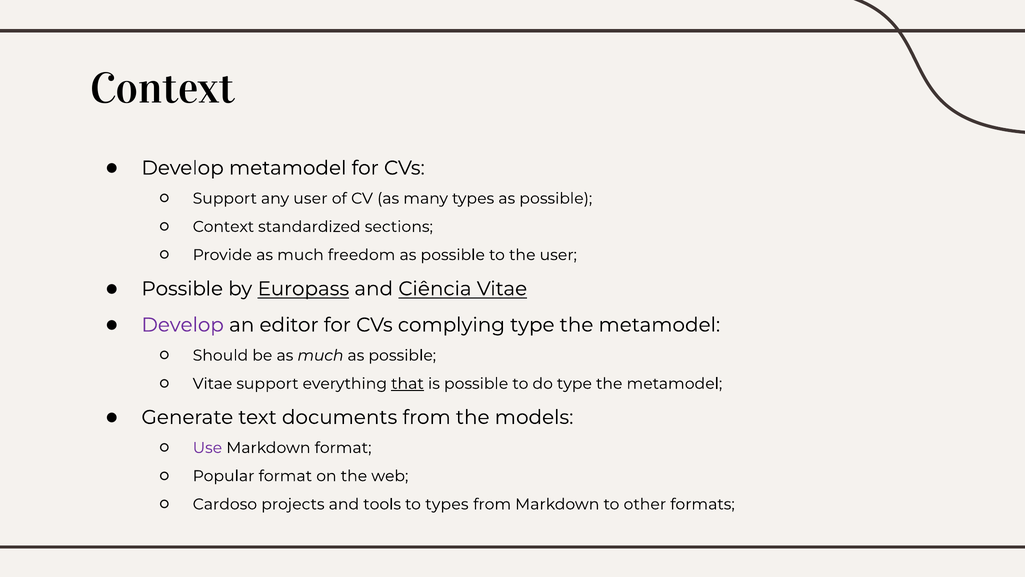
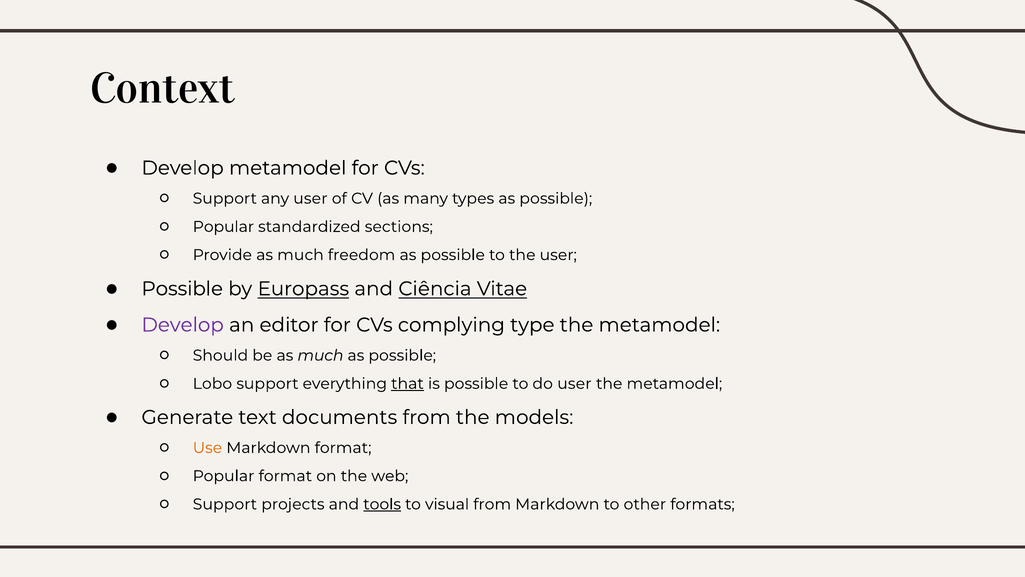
Context at (223, 227): Context -> Popular
Vitae at (212, 383): Vitae -> Lobo
do type: type -> user
Use colour: purple -> orange
Cardoso at (225, 504): Cardoso -> Support
tools underline: none -> present
to types: types -> visual
